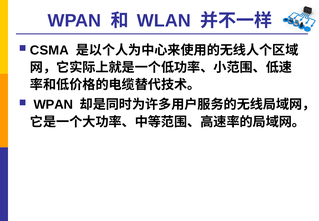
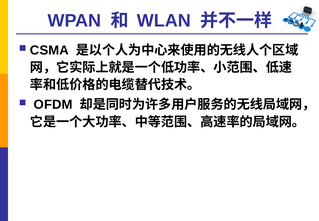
WPAN at (53, 105): WPAN -> OFDM
